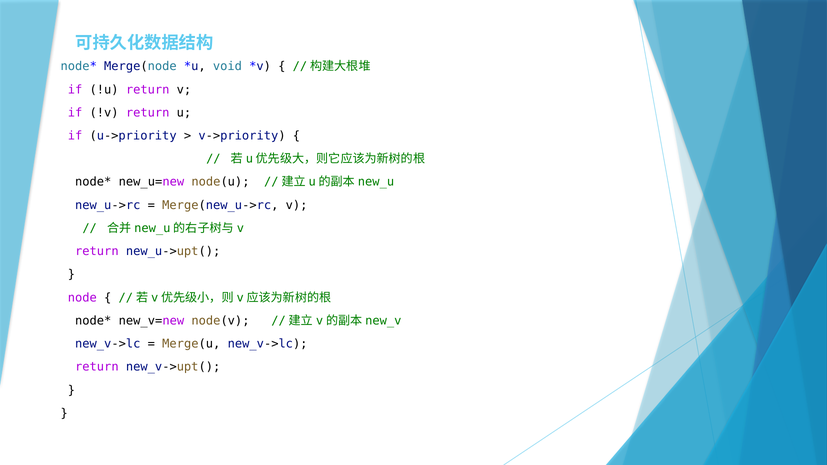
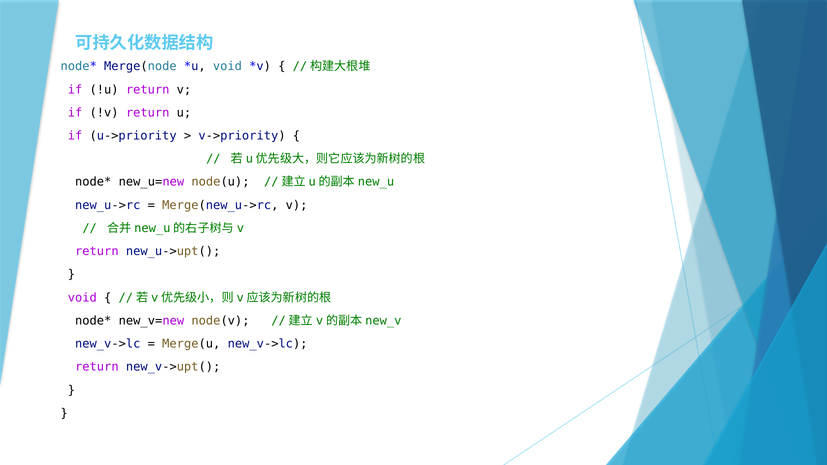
node at (82, 298): node -> void
